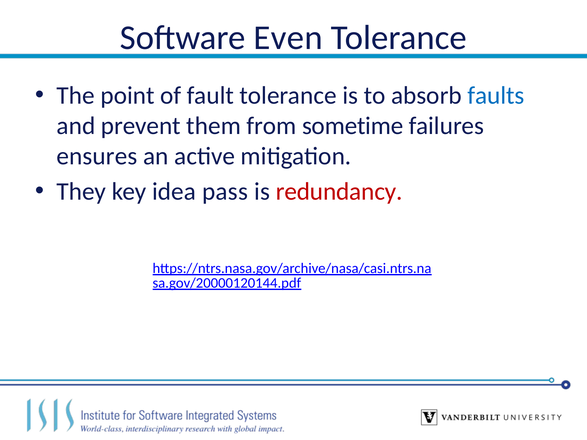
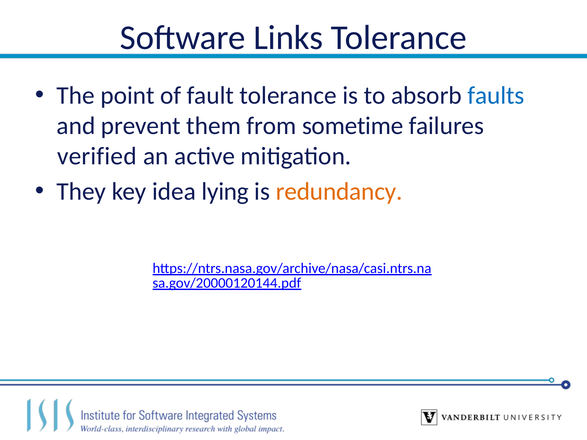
Even: Even -> Links
ensures: ensures -> verified
pass: pass -> lying
redundancy colour: red -> orange
